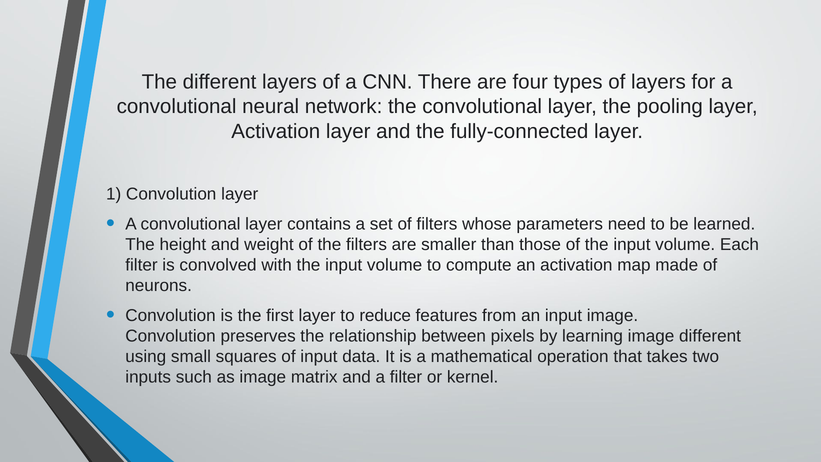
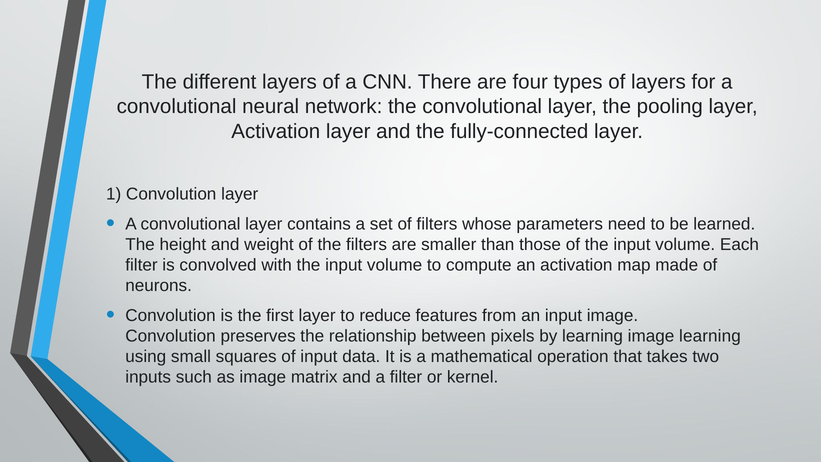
image different: different -> learning
